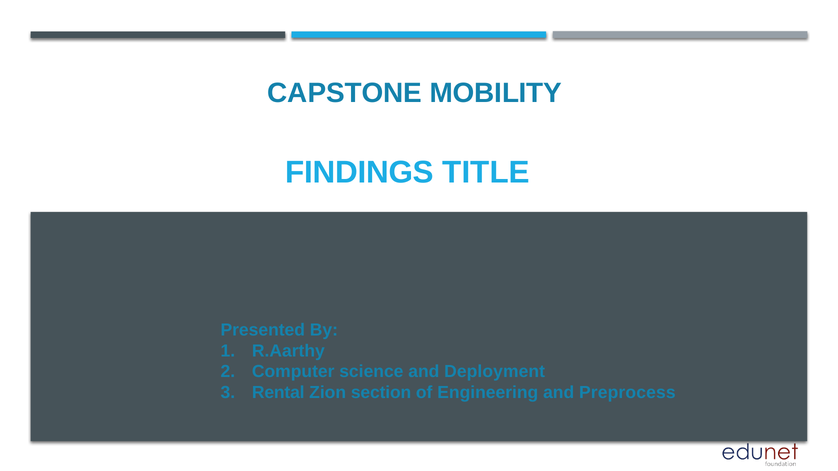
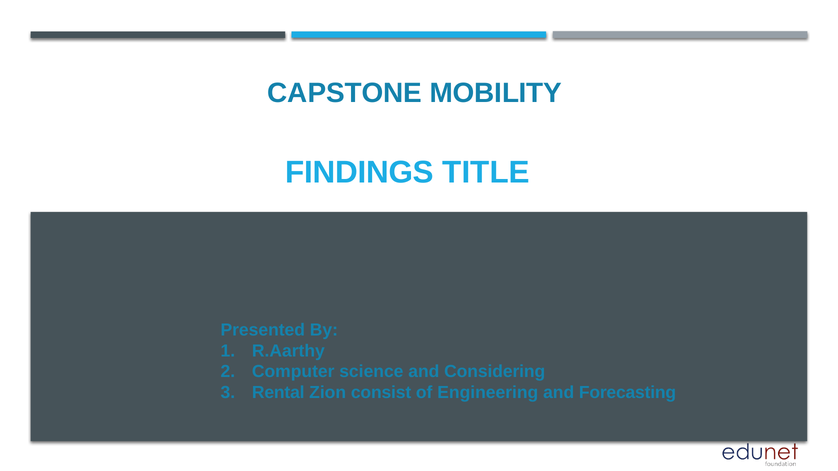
Deployment: Deployment -> Considering
section: section -> consist
Preprocess: Preprocess -> Forecasting
